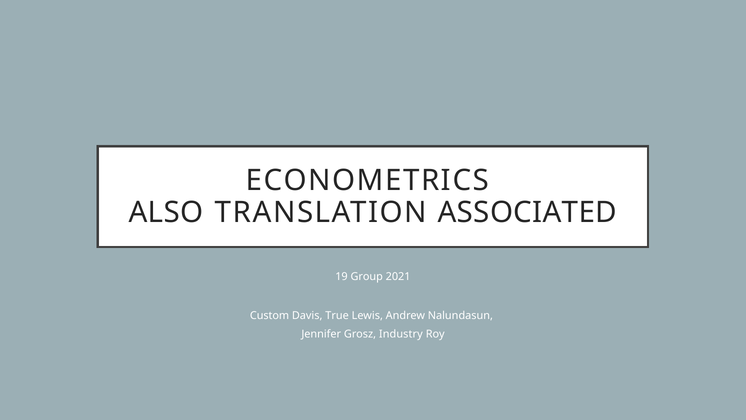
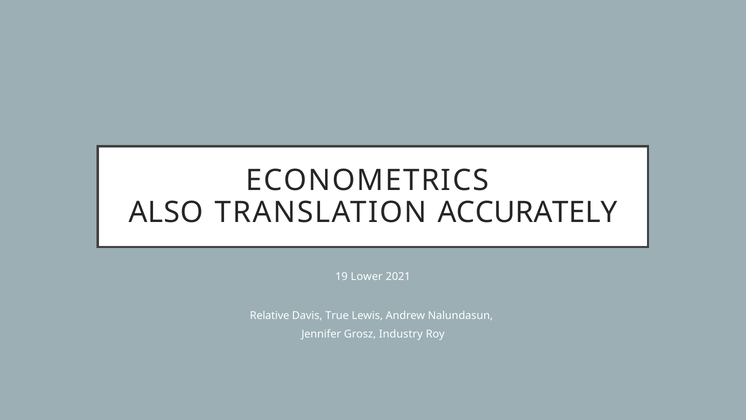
ASSOCIATED: ASSOCIATED -> ACCURATELY
Group: Group -> Lower
Custom: Custom -> Relative
